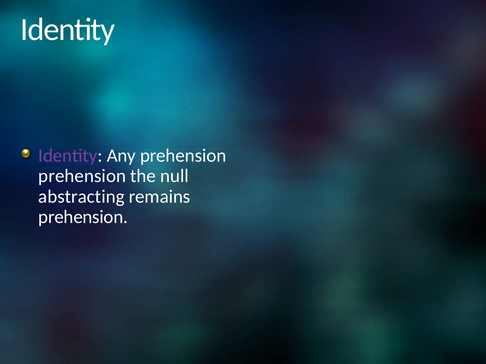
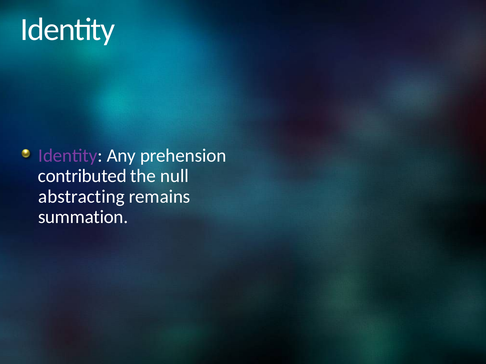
prehension at (82, 176): prehension -> contributed
prehension at (83, 217): prehension -> summation
